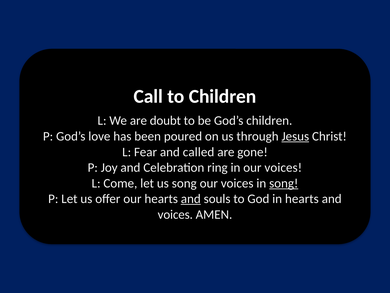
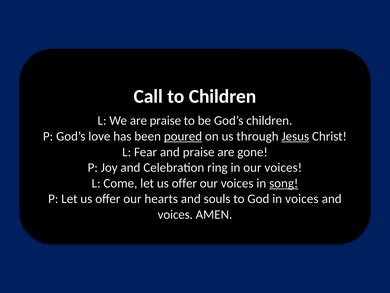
are doubt: doubt -> praise
poured underline: none -> present
and called: called -> praise
Come let us song: song -> offer
and at (191, 198) underline: present -> none
in hearts: hearts -> voices
